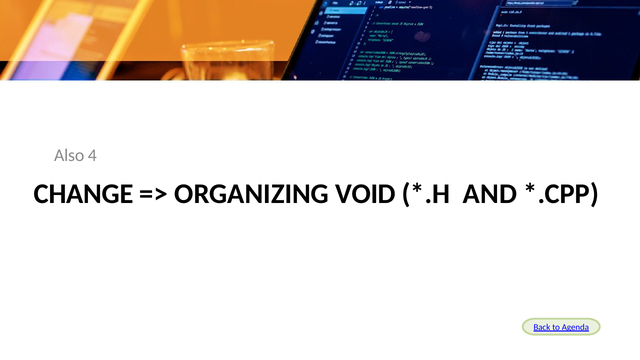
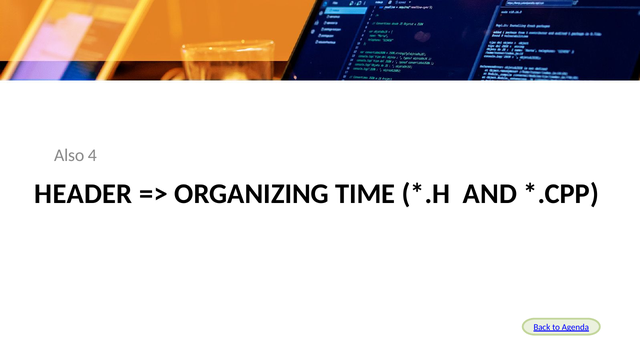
CHANGE: CHANGE -> HEADER
VOID: VOID -> TIME
